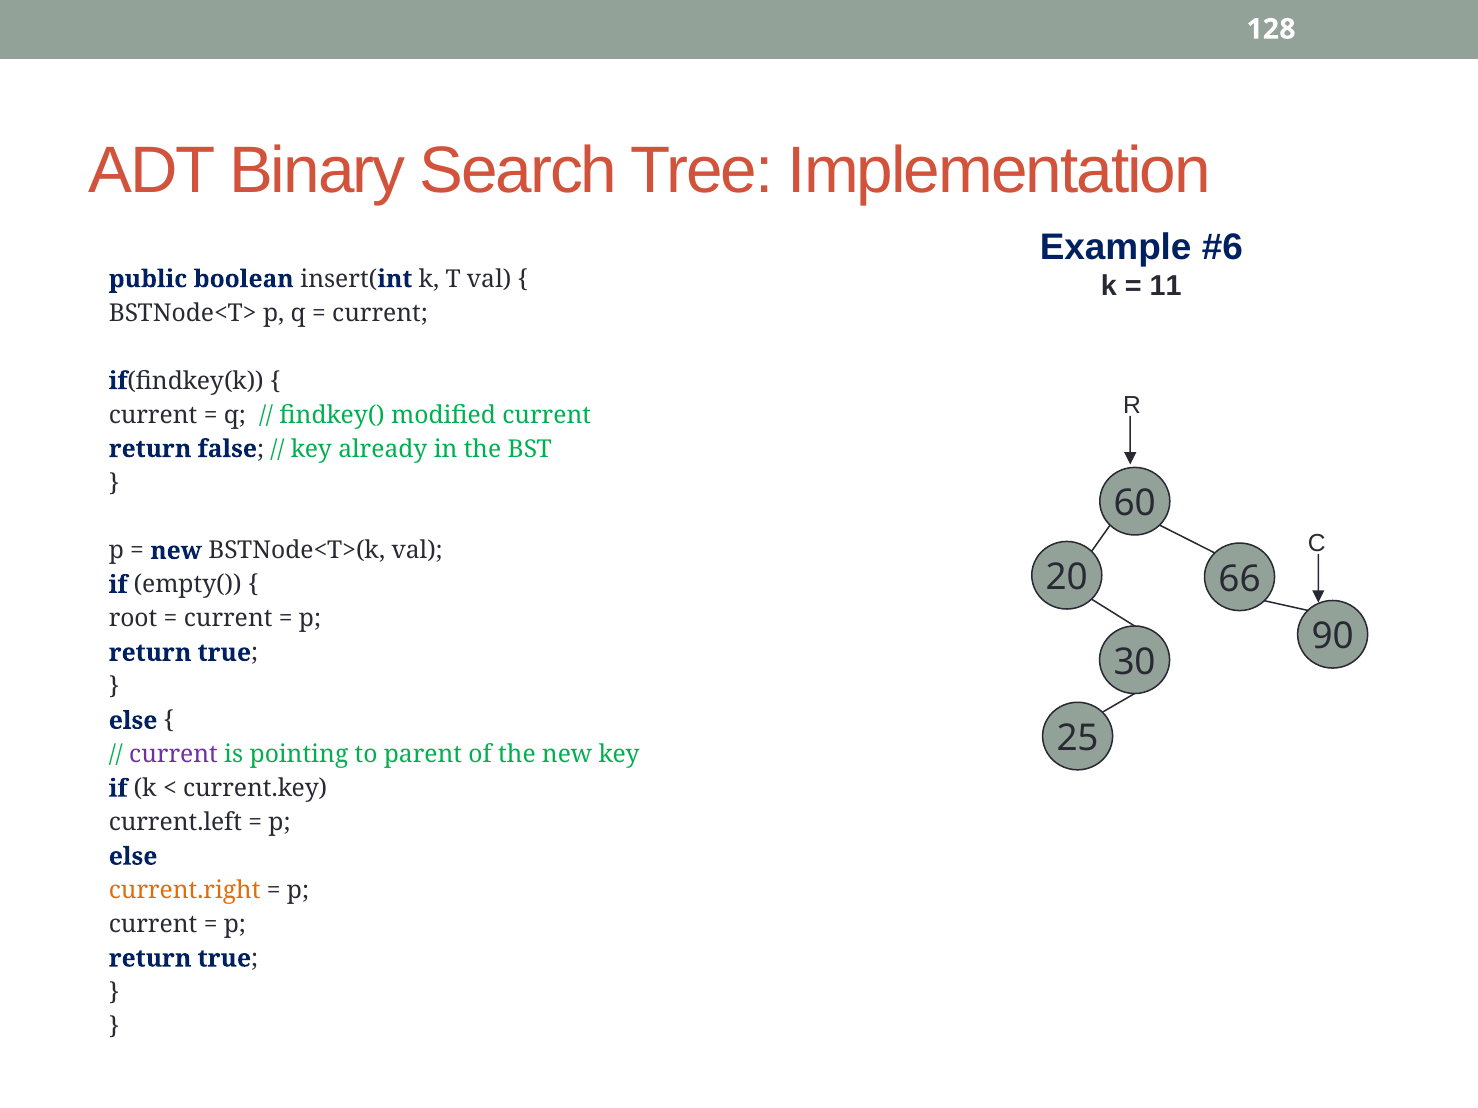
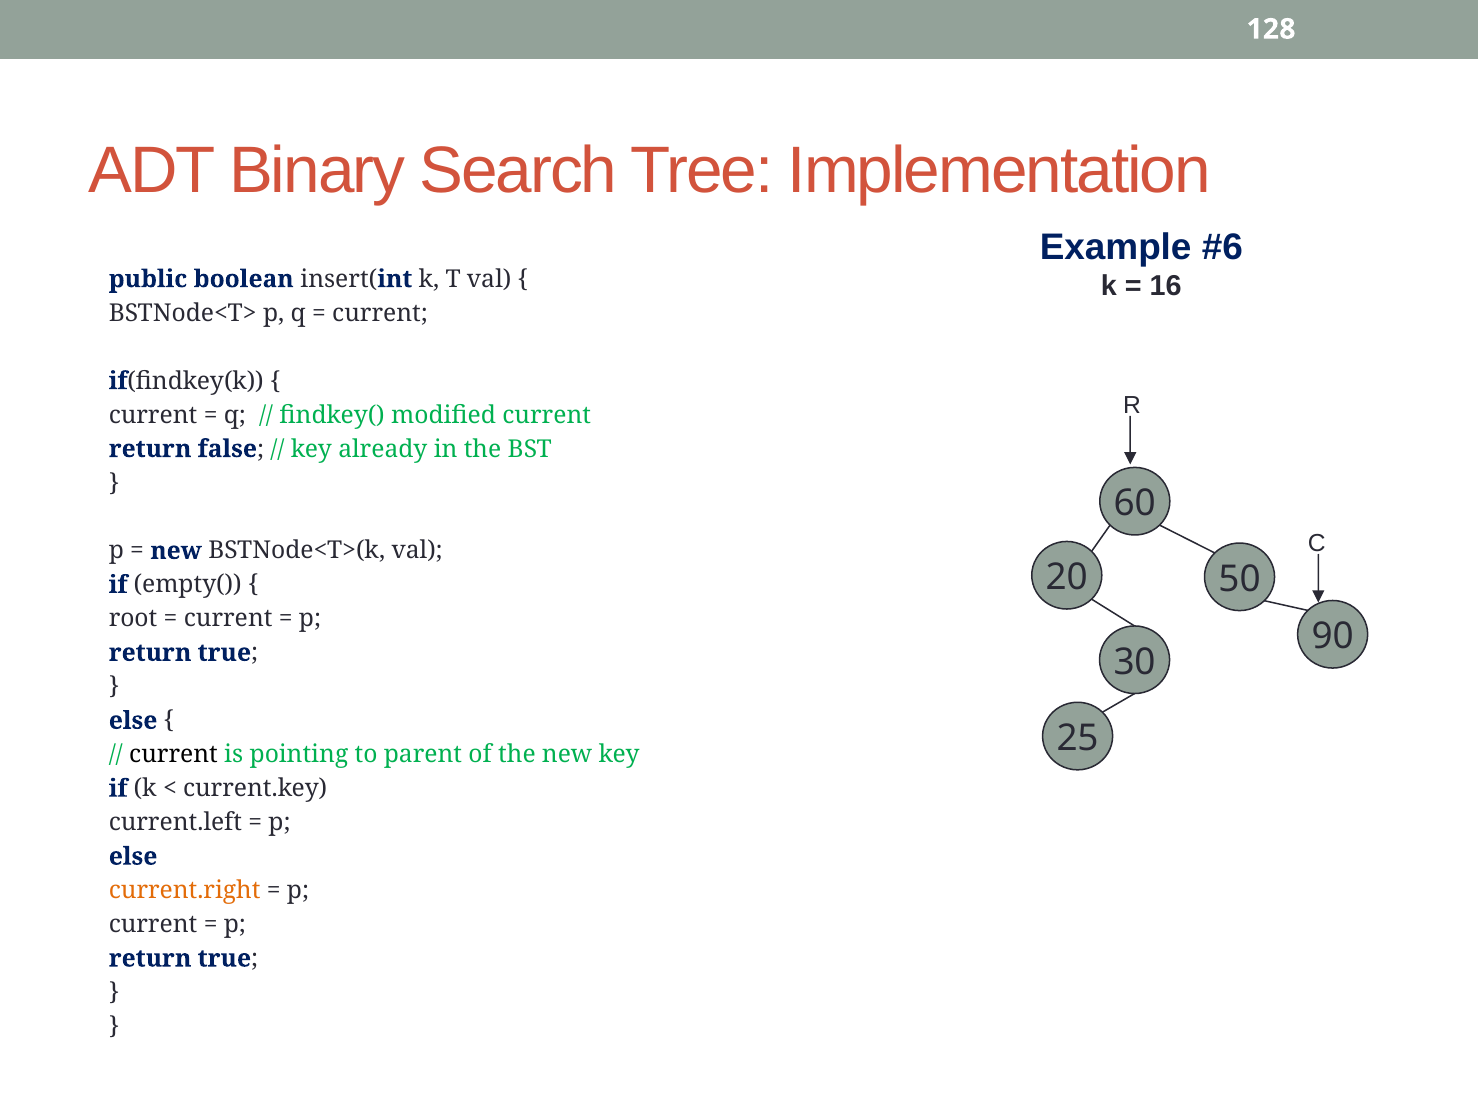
11: 11 -> 16
66: 66 -> 50
current at (174, 755) colour: purple -> black
